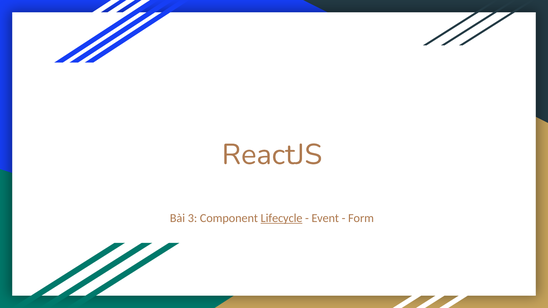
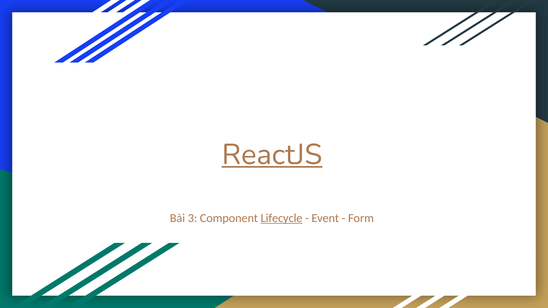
ReactJS underline: none -> present
